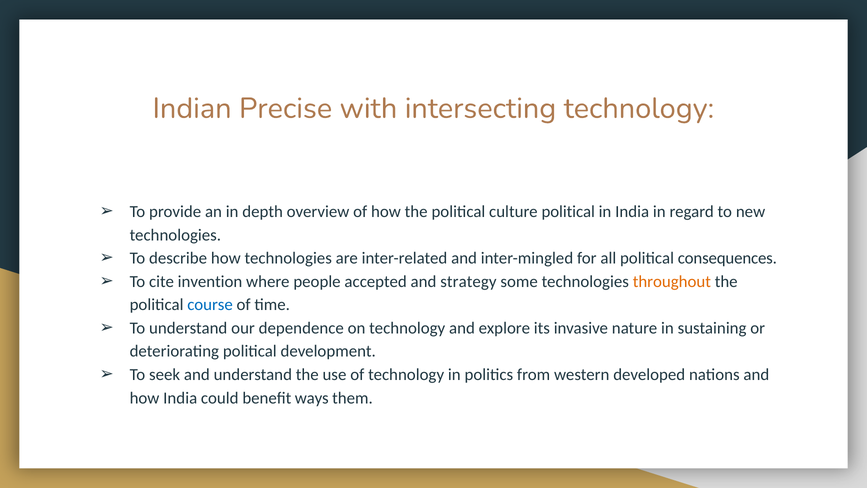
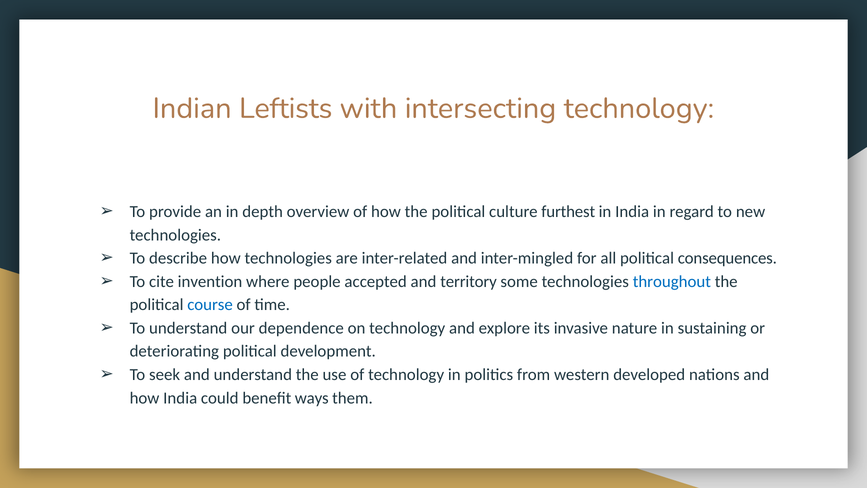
Precise: Precise -> Leftists
culture political: political -> furthest
strategy: strategy -> territory
throughout colour: orange -> blue
